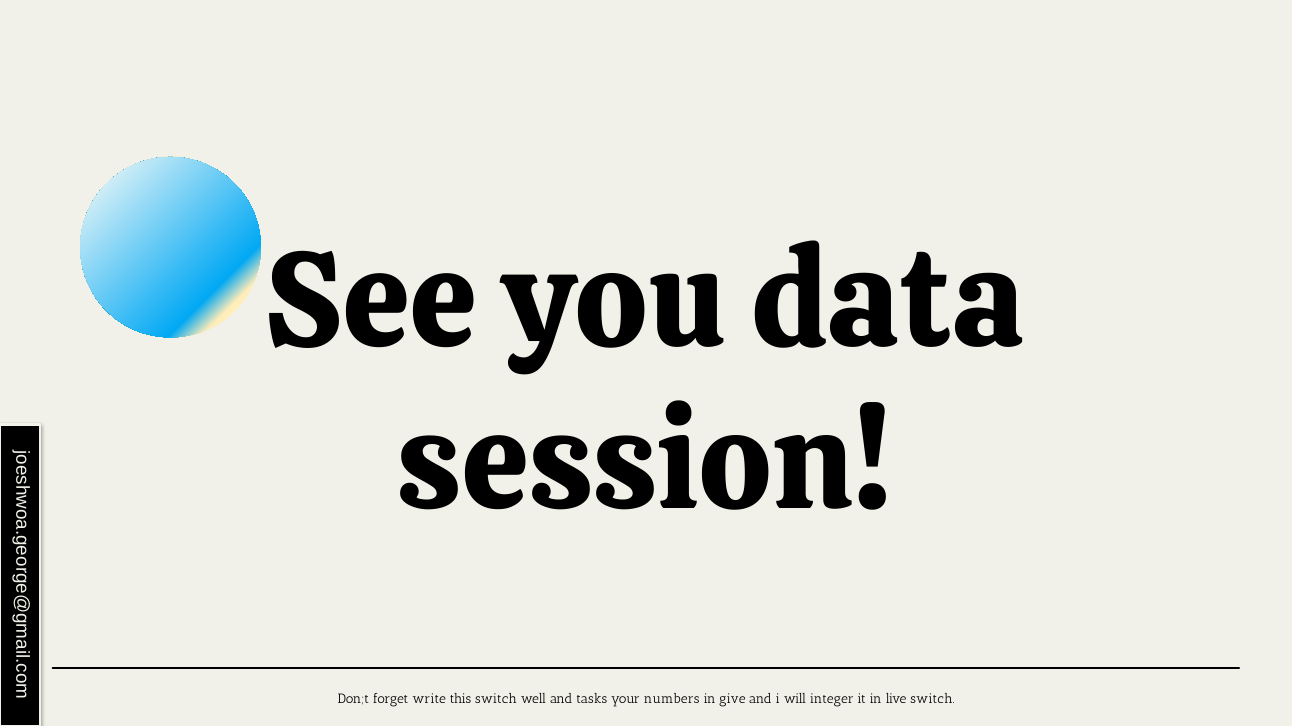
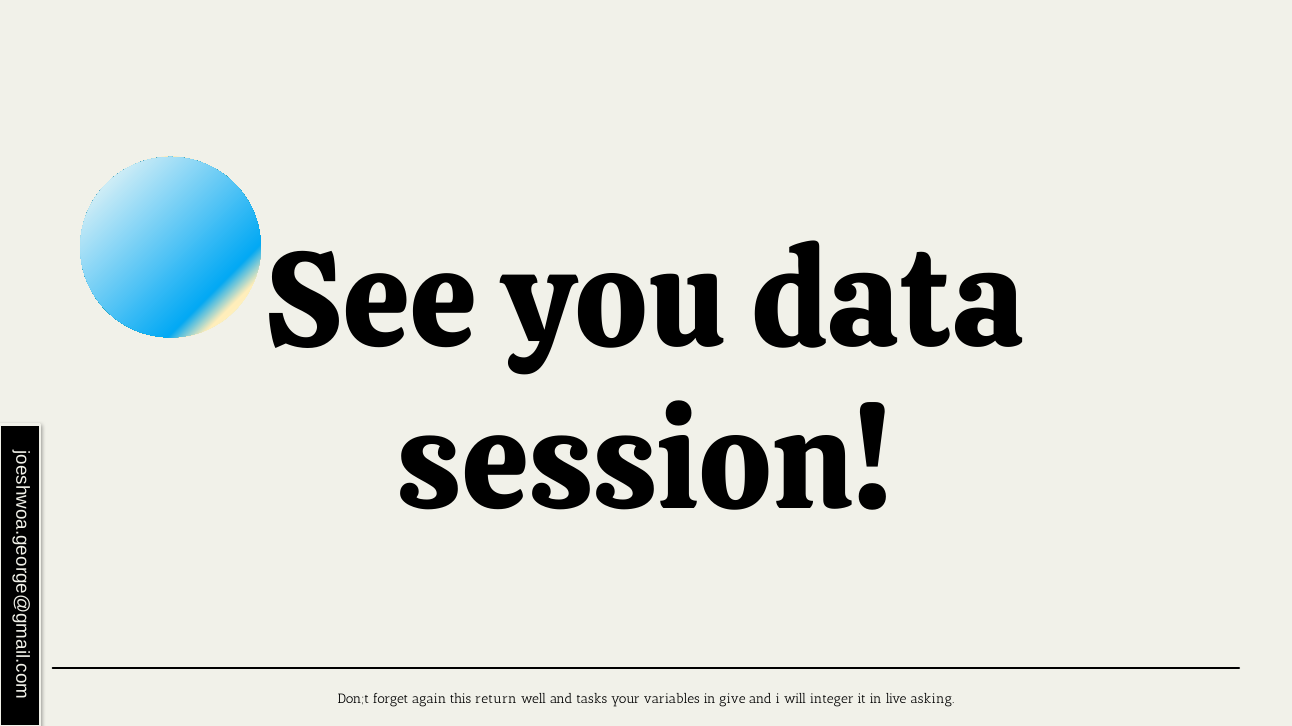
write: write -> again
this switch: switch -> return
numbers: numbers -> variables
live switch: switch -> asking
